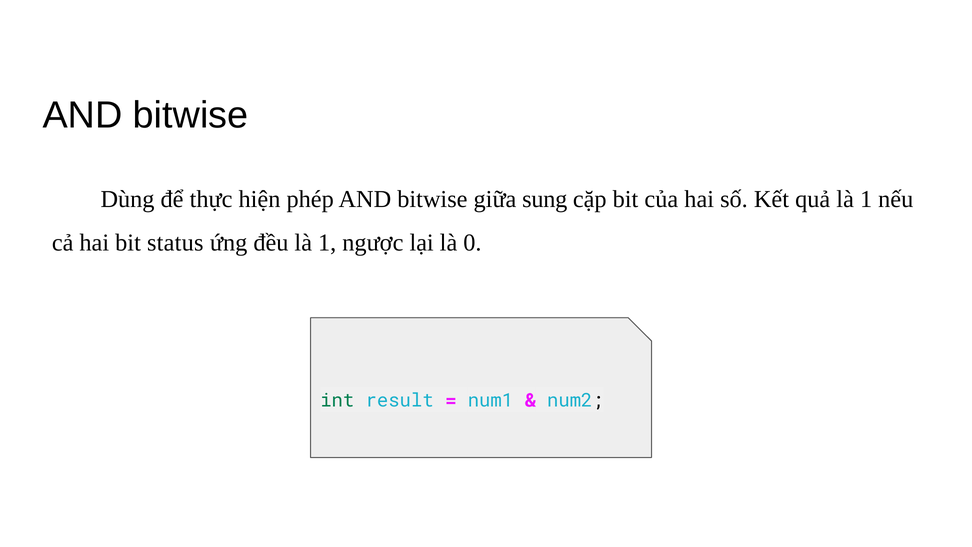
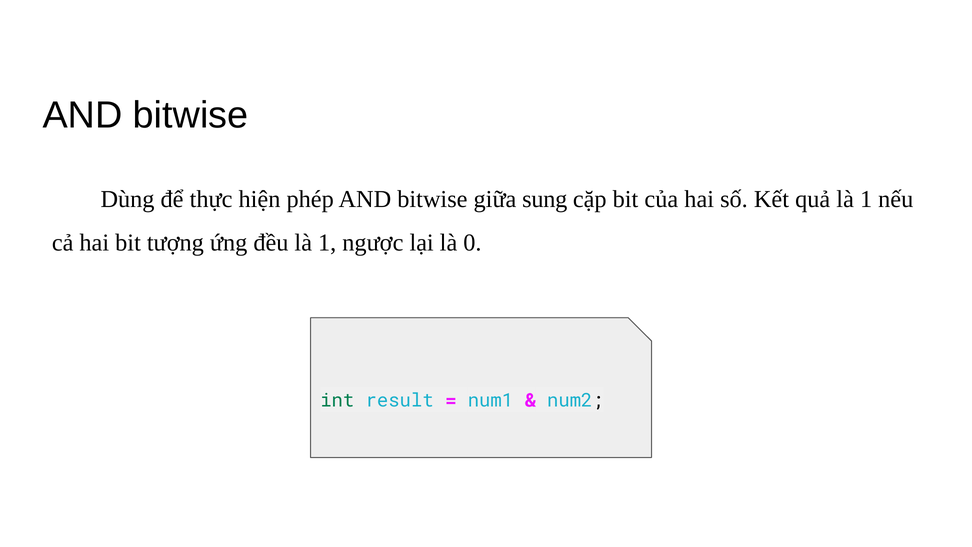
status: status -> tượng
